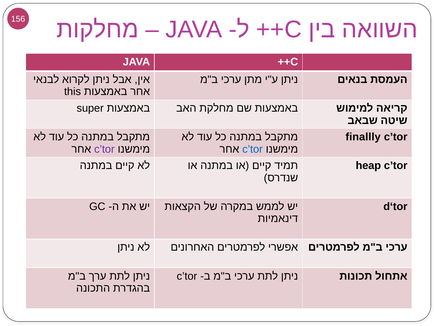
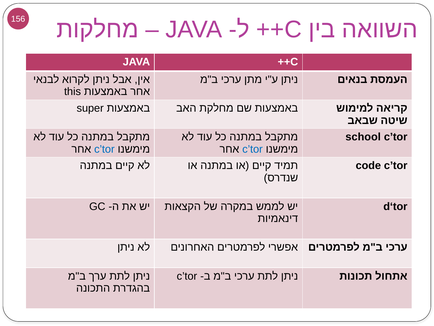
finallly: finallly -> school
c’tor at (104, 149) colour: purple -> blue
heap: heap -> code
